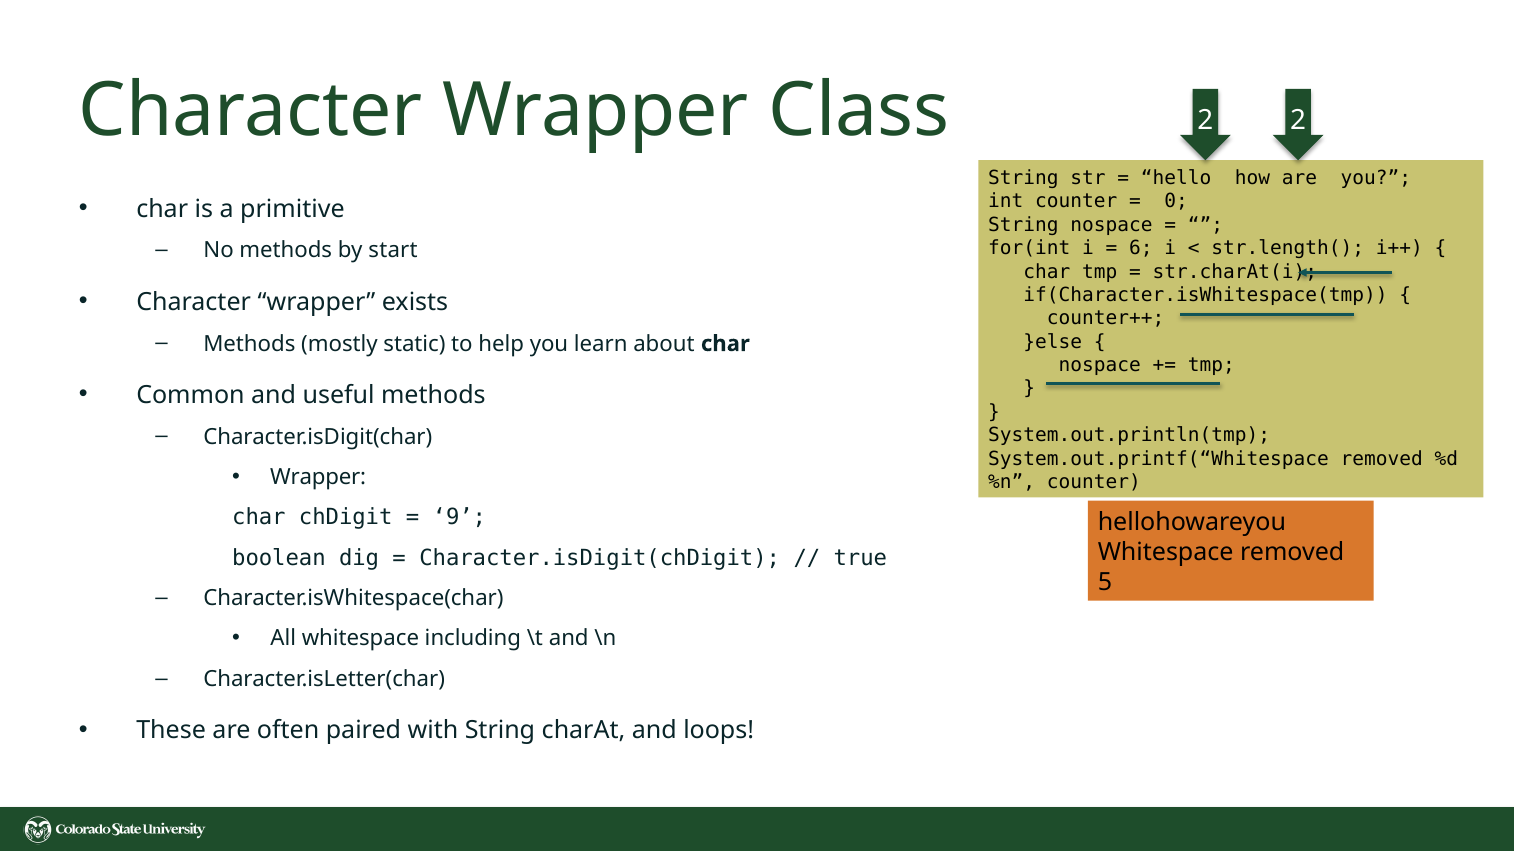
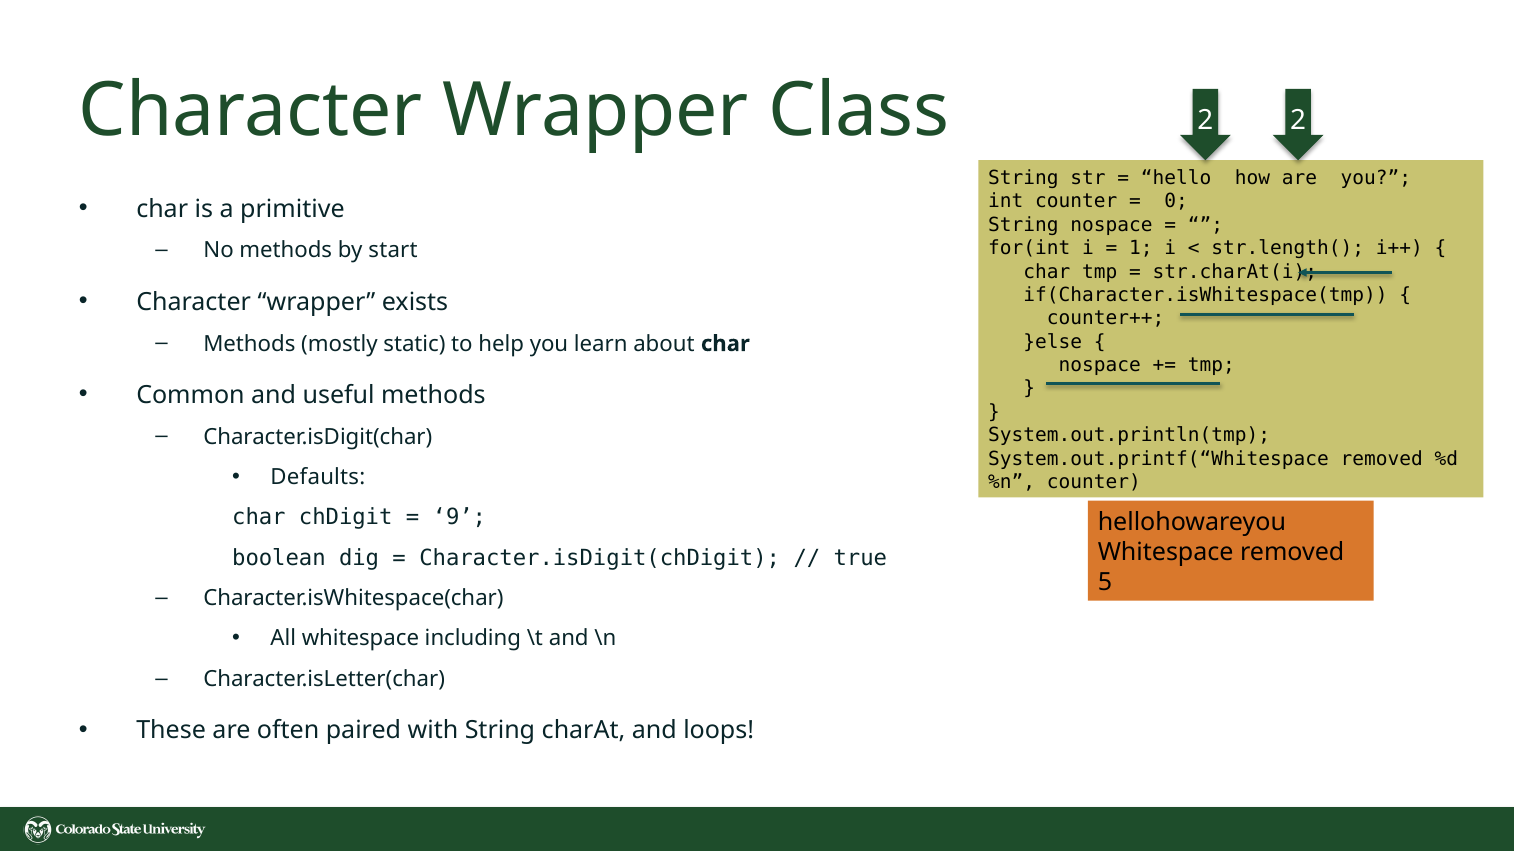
6: 6 -> 1
Wrapper at (318, 478): Wrapper -> Defaults
